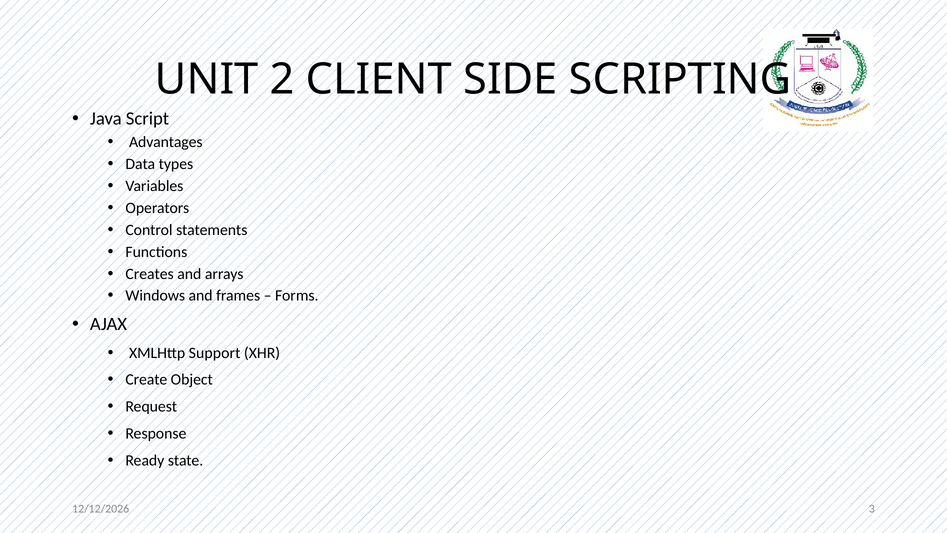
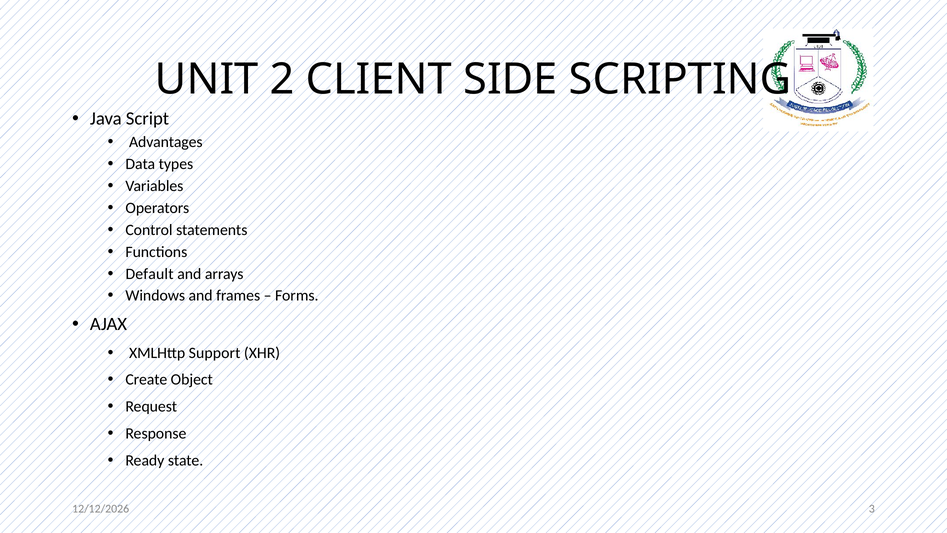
Creates: Creates -> Default
